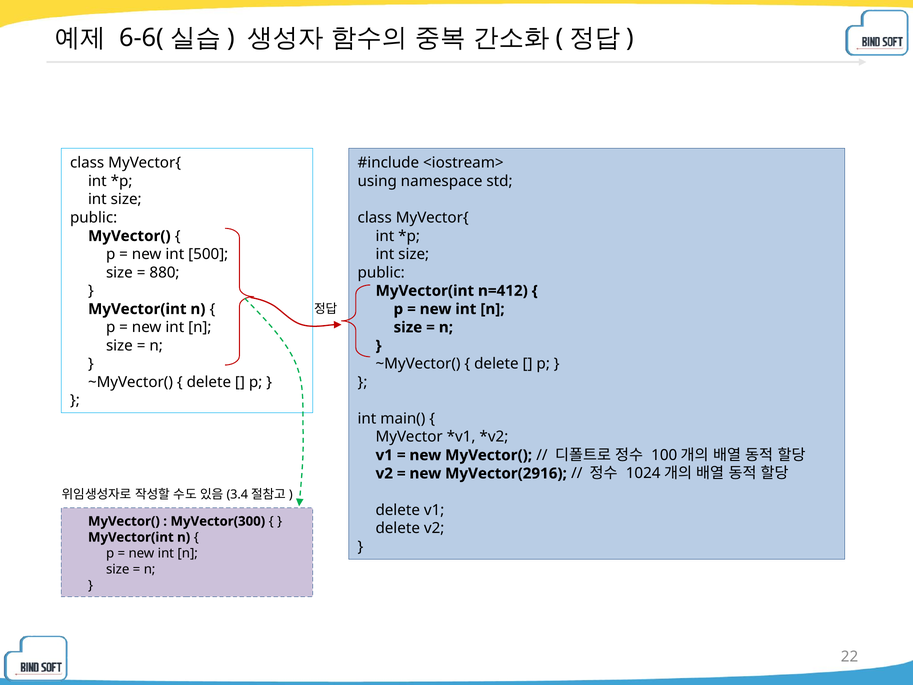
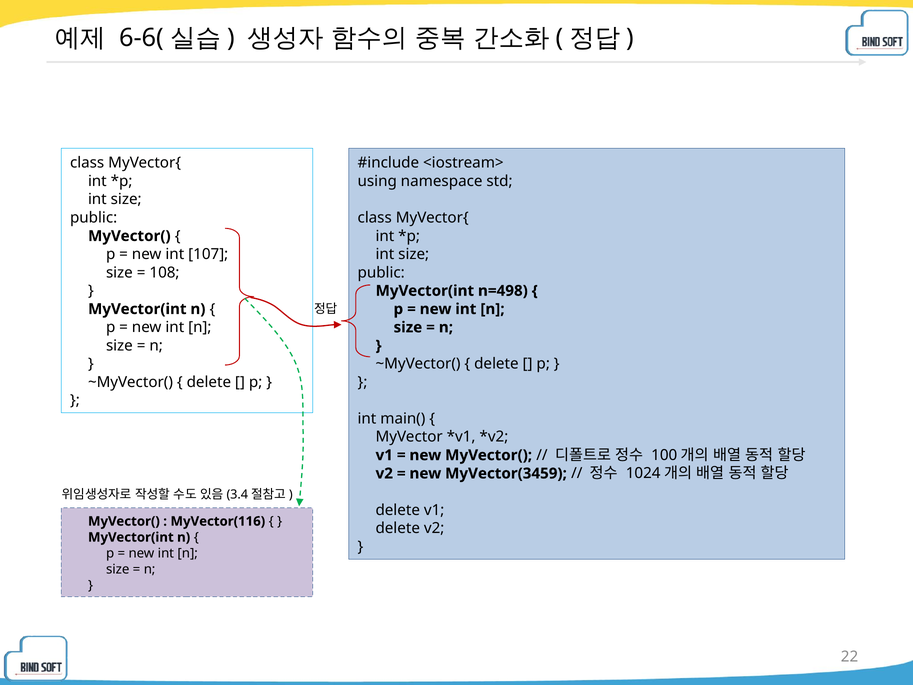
500: 500 -> 107
880: 880 -> 108
n=412: n=412 -> n=498
MyVector(2916: MyVector(2916 -> MyVector(3459
MyVector(300: MyVector(300 -> MyVector(116
